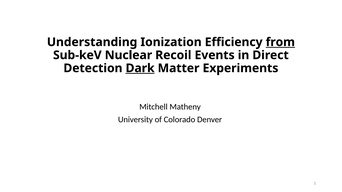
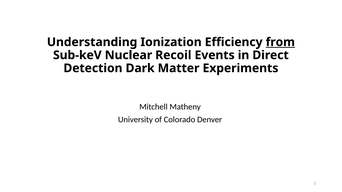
Dark underline: present -> none
